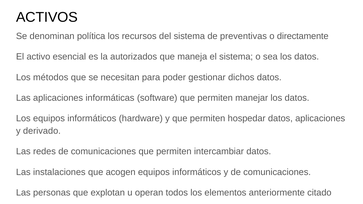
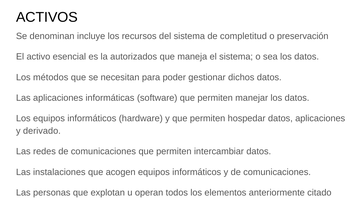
política: política -> incluye
preventivas: preventivas -> completitud
directamente: directamente -> preservación
